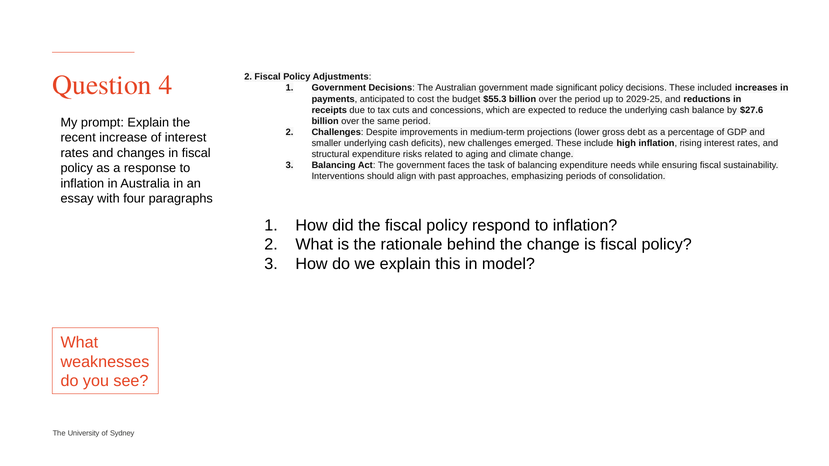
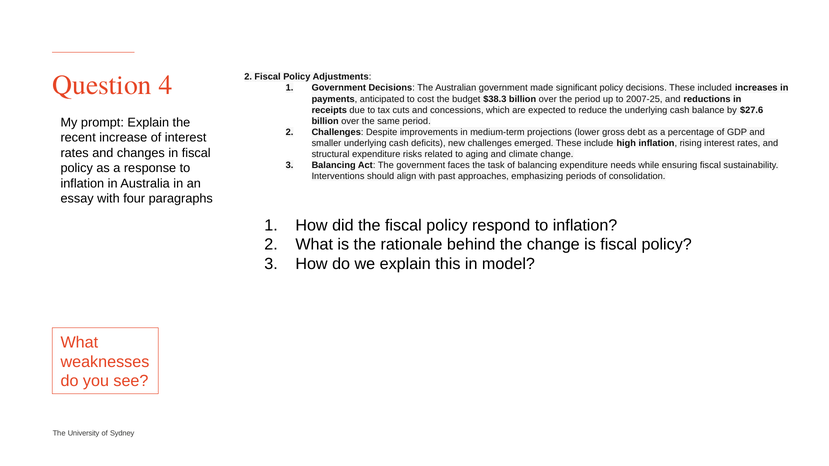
$55.3: $55.3 -> $38.3
2029-25: 2029-25 -> 2007-25
